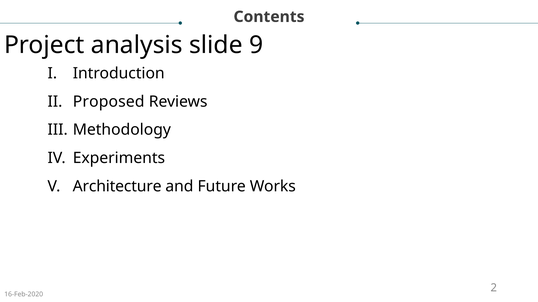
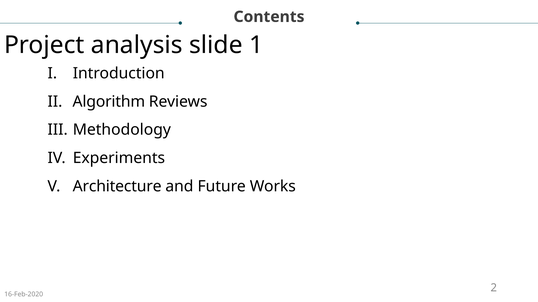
9: 9 -> 1
Proposed: Proposed -> Algorithm
